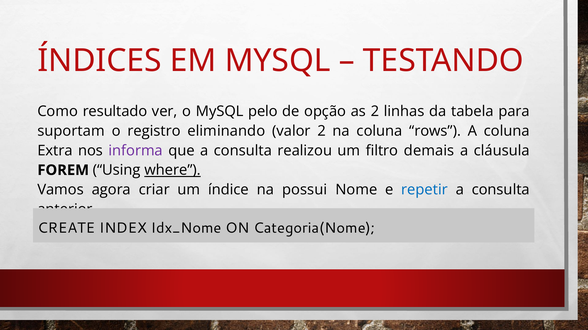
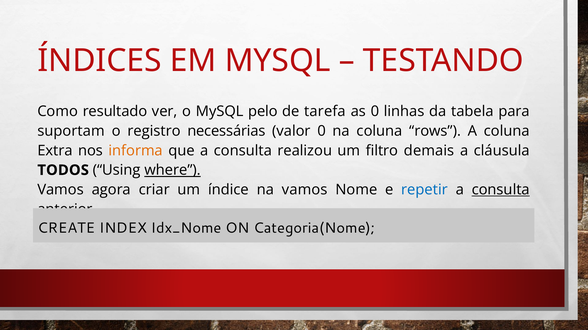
opção: opção -> tarefa
as 2: 2 -> 0
eliminando: eliminando -> necessárias
valor 2: 2 -> 0
informa colour: purple -> orange
FOREM: FOREM -> TODOS
na possui: possui -> vamos
consulta at (501, 190) underline: none -> present
